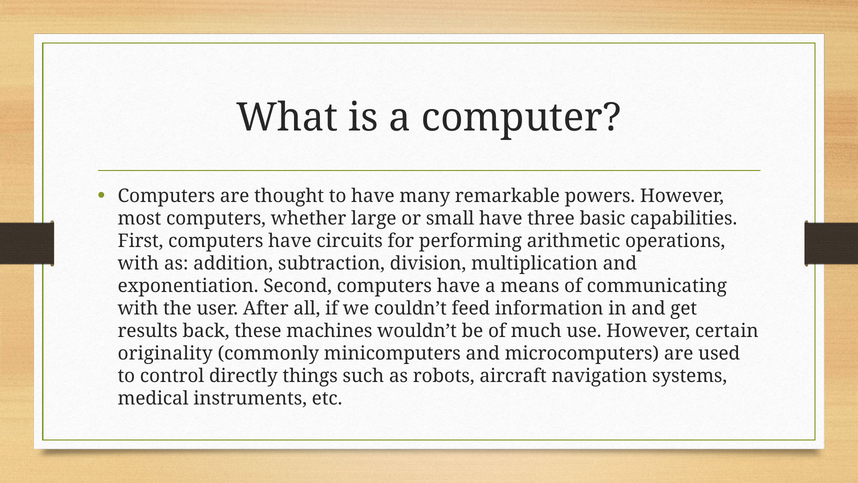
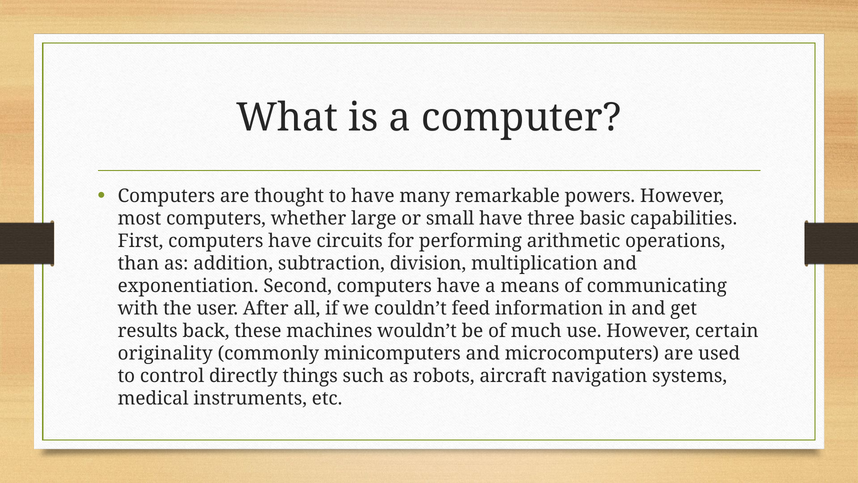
with at (138, 263): with -> than
